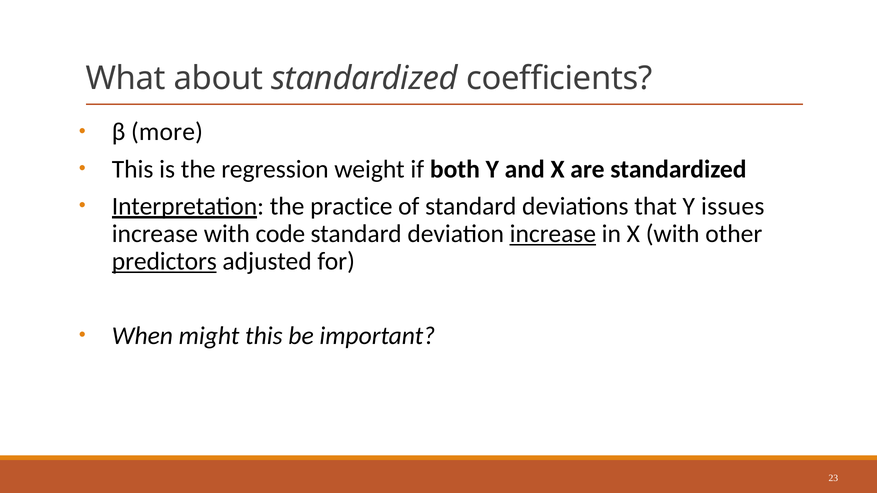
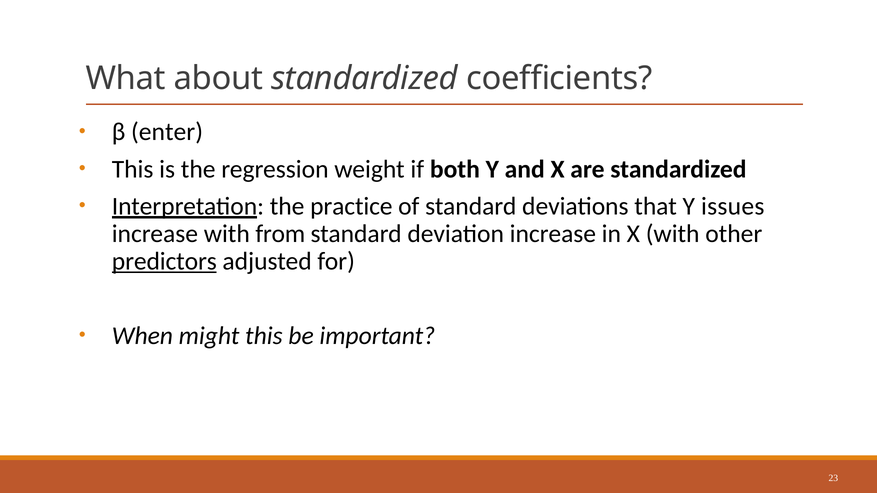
more: more -> enter
code: code -> from
increase at (553, 234) underline: present -> none
